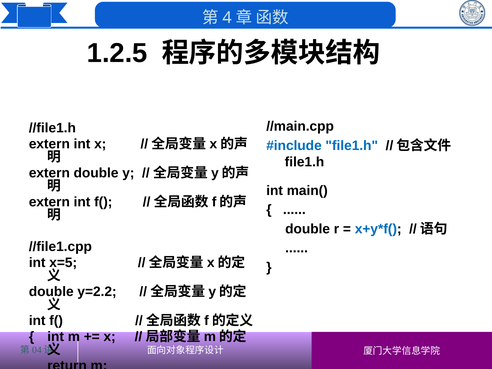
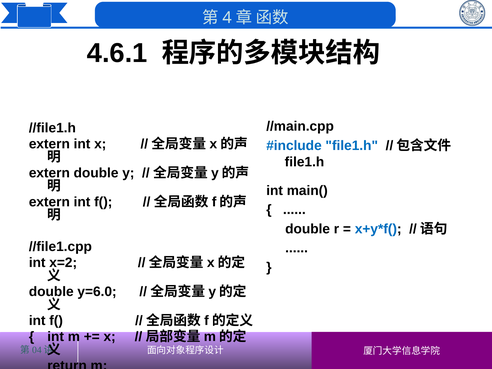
1.2.5: 1.2.5 -> 4.6.1
x=5: x=5 -> x=2
y=2.2: y=2.2 -> y=6.0
